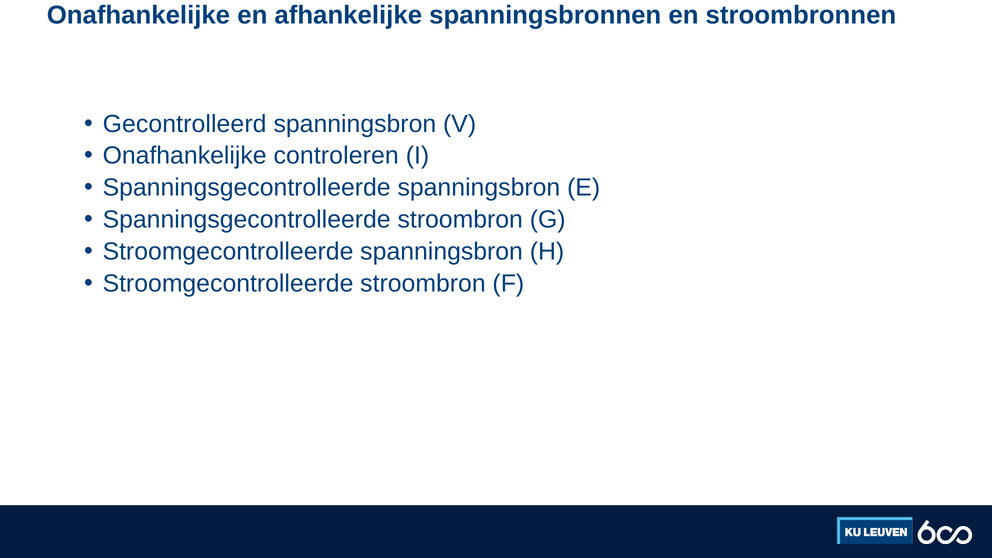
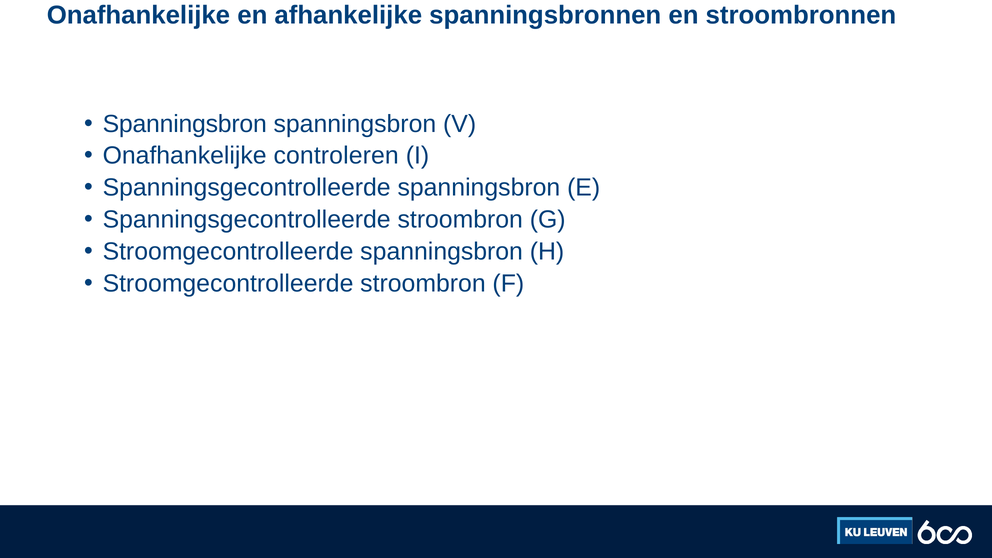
Gecontrolleerd at (185, 124): Gecontrolleerd -> Spanningsbron
